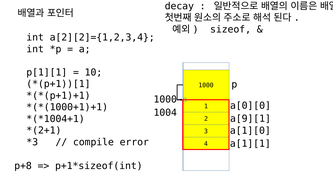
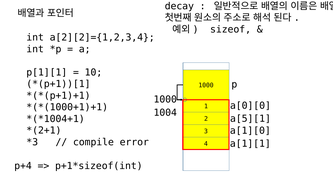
a[9][1: a[9][1 -> a[5][1
p+8: p+8 -> p+4
